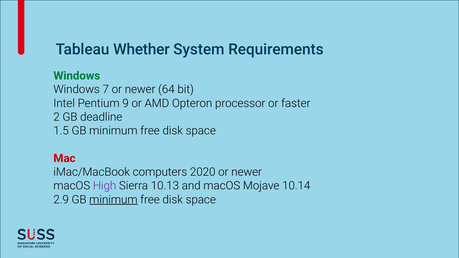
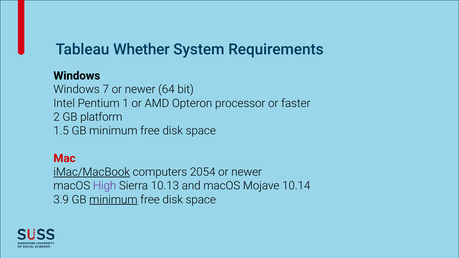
Windows at (77, 76) colour: green -> black
9: 9 -> 1
deadline: deadline -> platform
iMac/MacBook underline: none -> present
2020: 2020 -> 2054
2.9: 2.9 -> 3.9
